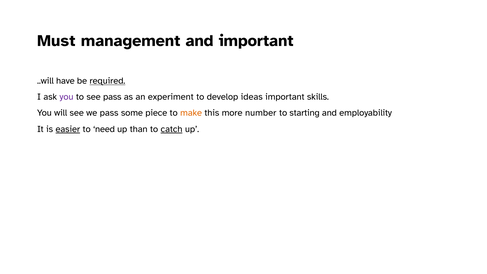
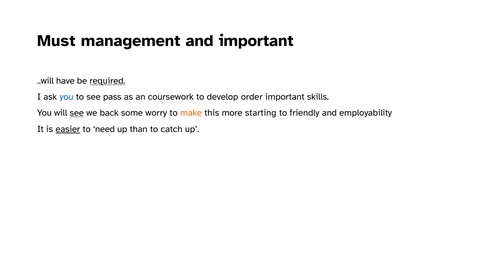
you at (66, 97) colour: purple -> blue
experiment: experiment -> coursework
ideas: ideas -> order
see at (77, 113) underline: none -> present
we pass: pass -> back
piece: piece -> worry
number: number -> starting
starting: starting -> friendly
catch underline: present -> none
